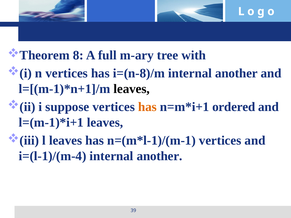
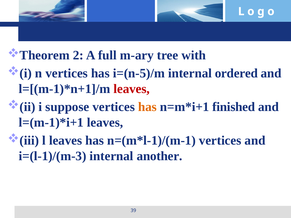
8: 8 -> 2
i=(n-8)/m: i=(n-8)/m -> i=(n-5)/m
another at (236, 73): another -> ordered
leaves at (132, 89) colour: black -> red
ordered: ordered -> finished
i=(l-1)/(m-4: i=(l-1)/(m-4 -> i=(l-1)/(m-3
